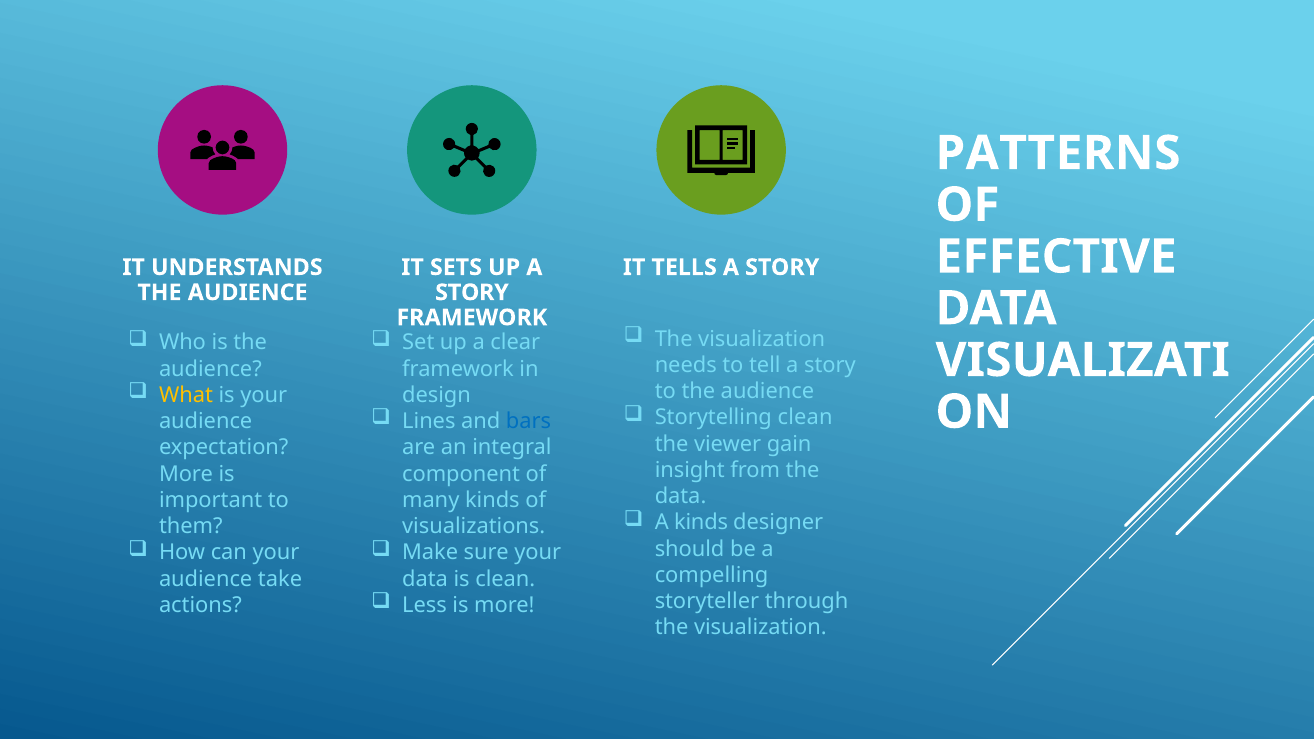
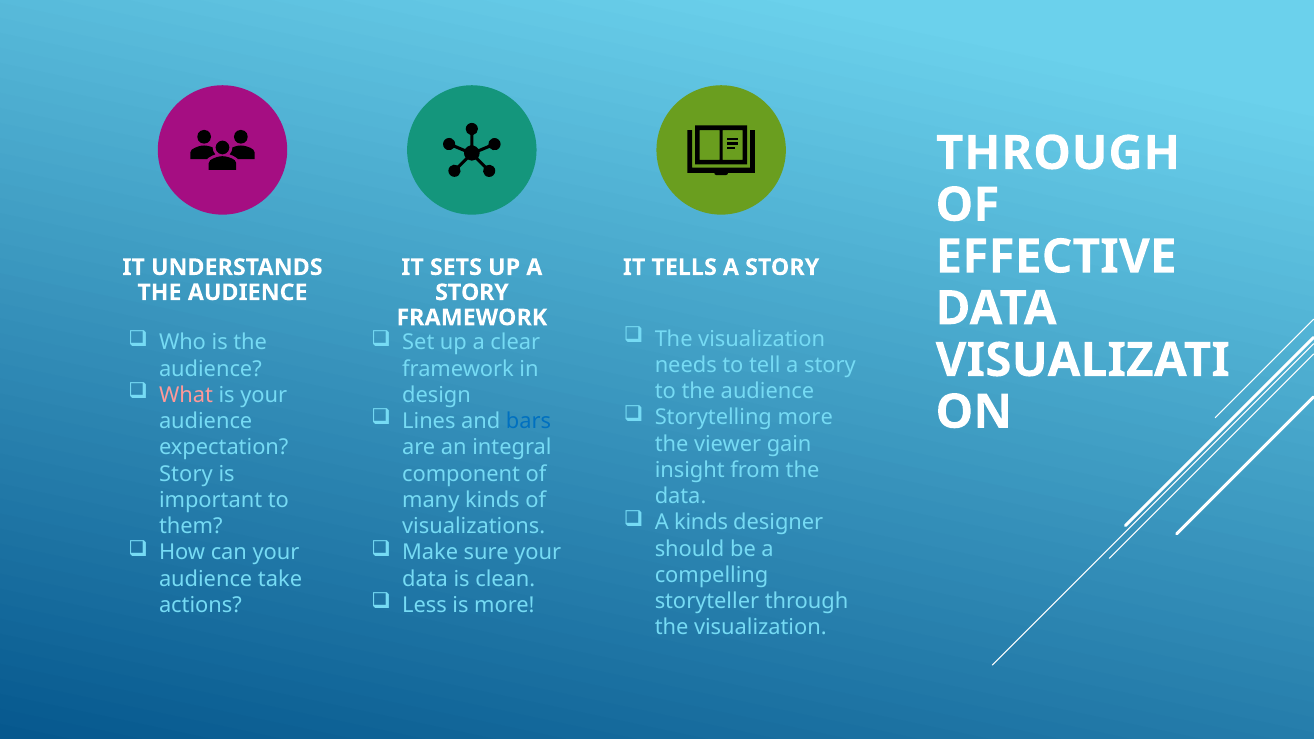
PATTERNS at (1058, 153): PATTERNS -> THROUGH
What colour: yellow -> pink
Storytelling clean: clean -> more
More at (186, 474): More -> Story
